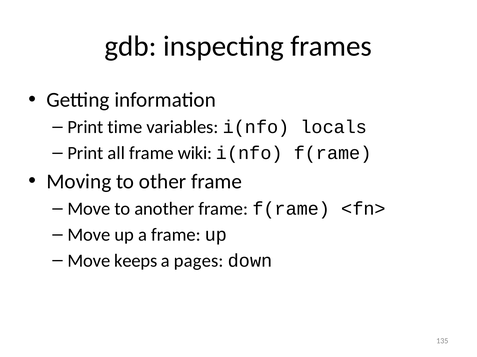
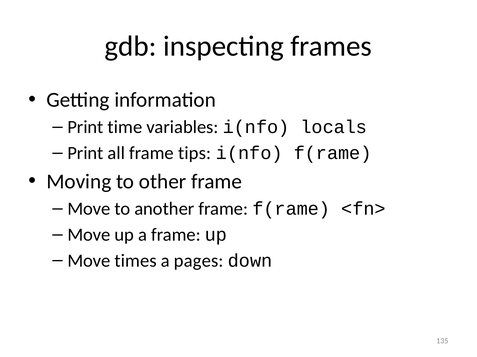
wiki: wiki -> tips
keeps: keeps -> times
